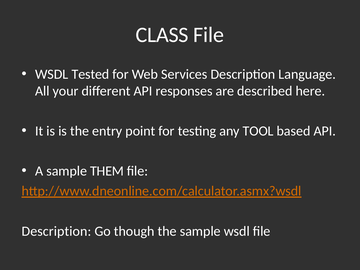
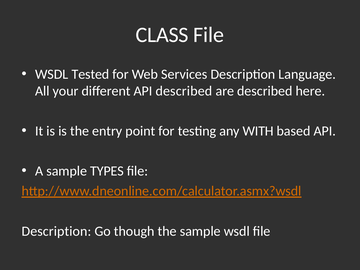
API responses: responses -> described
TOOL: TOOL -> WITH
THEM: THEM -> TYPES
